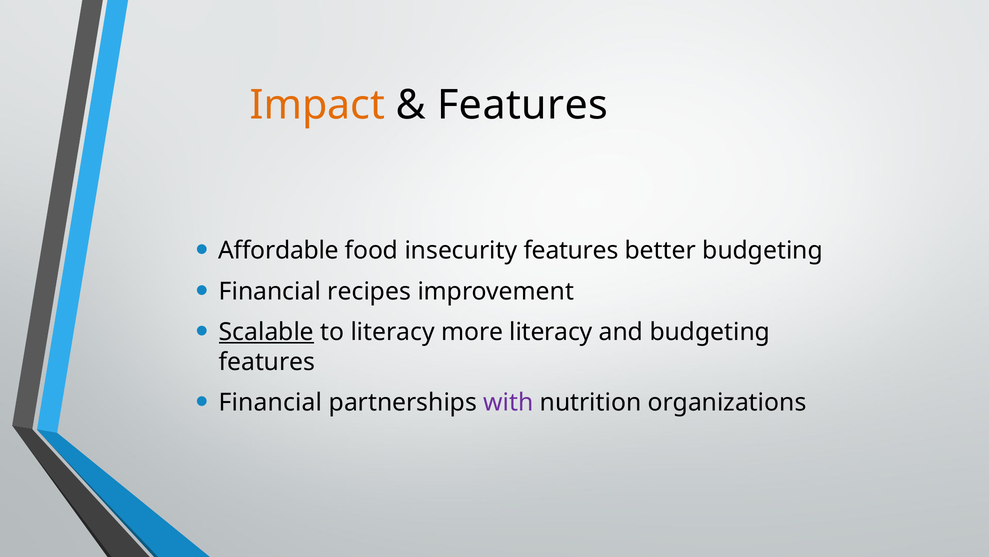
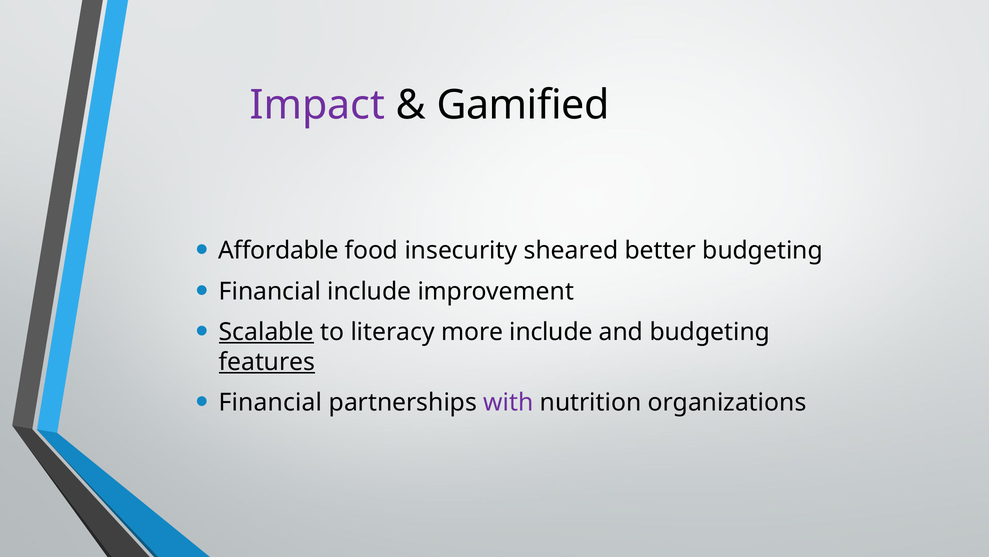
Impact colour: orange -> purple
Features at (523, 105): Features -> Gamified
insecurity features: features -> sheared
Financial recipes: recipes -> include
more literacy: literacy -> include
features at (267, 361) underline: none -> present
